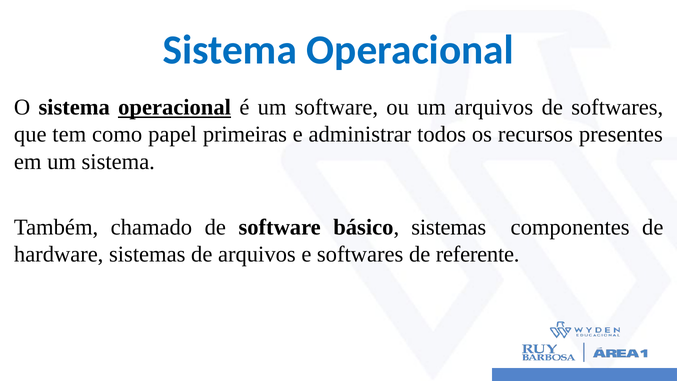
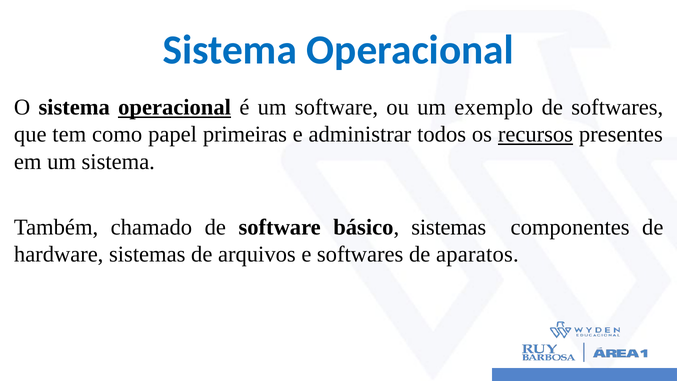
um arquivos: arquivos -> exemplo
recursos underline: none -> present
referente: referente -> aparatos
